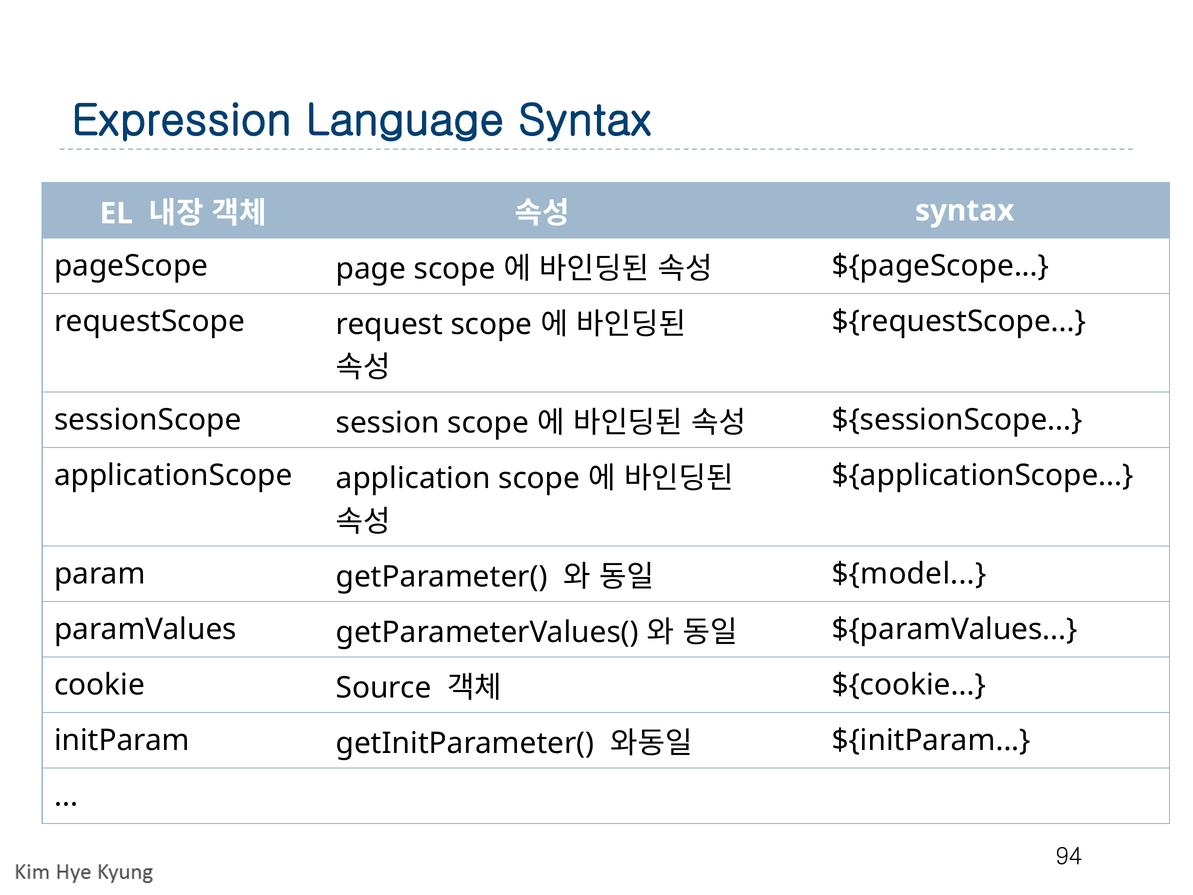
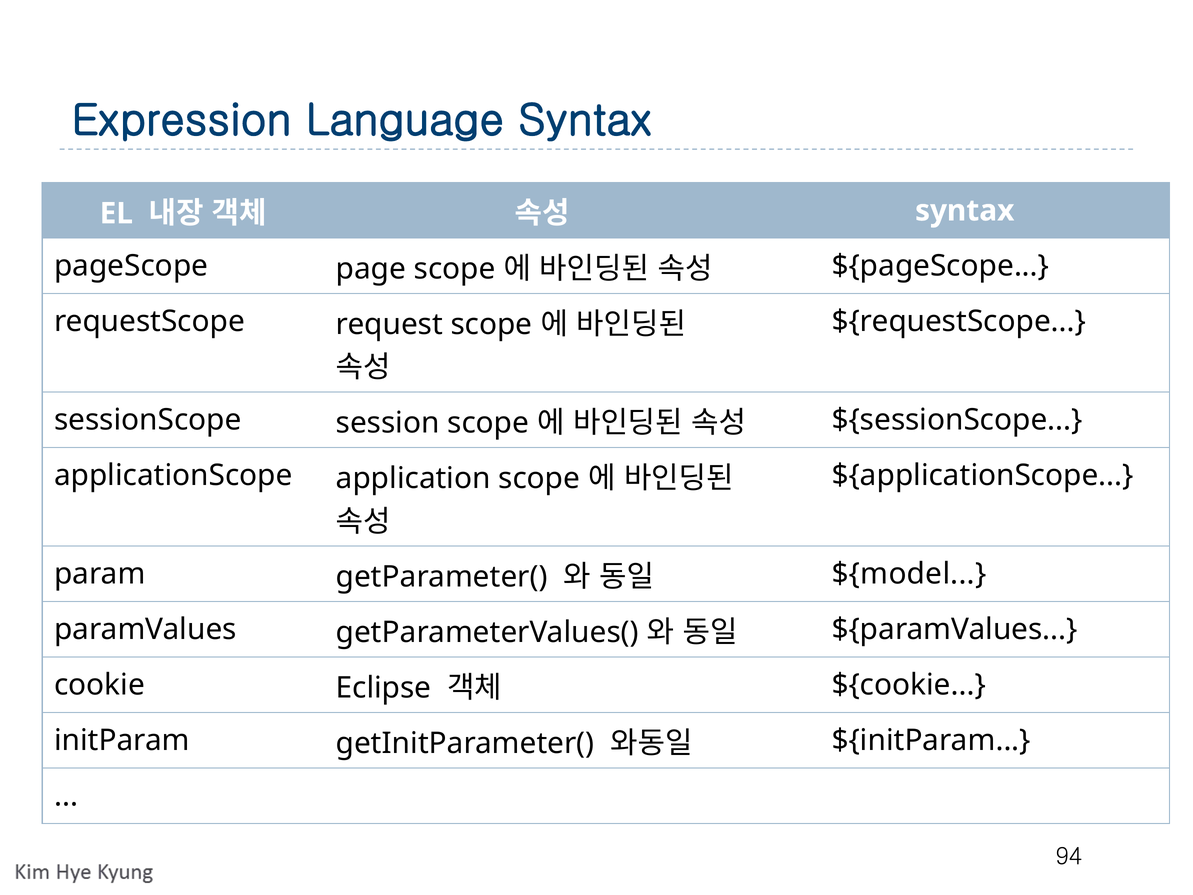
Source: Source -> Eclipse
